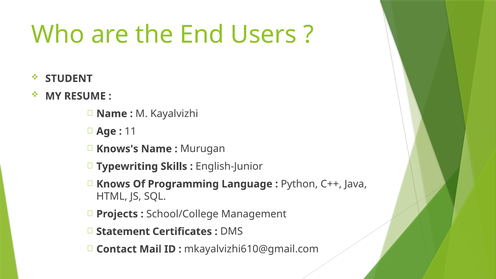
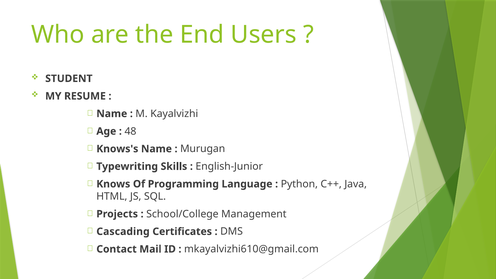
11: 11 -> 48
Statement: Statement -> Cascading
